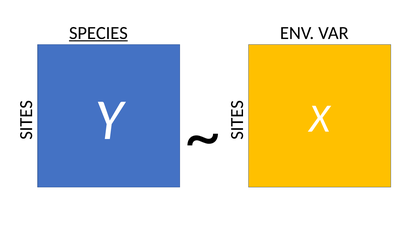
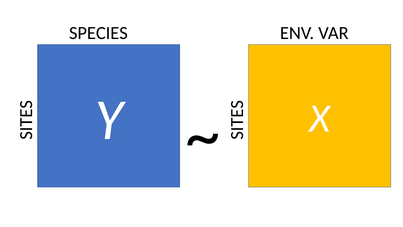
SPECIES underline: present -> none
